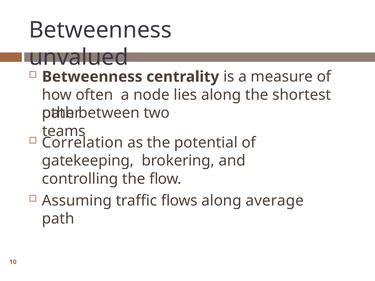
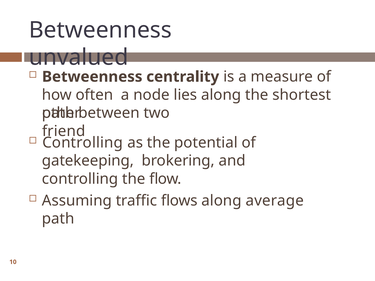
teams: teams -> friend
Correlation at (83, 143): Correlation -> Controlling
